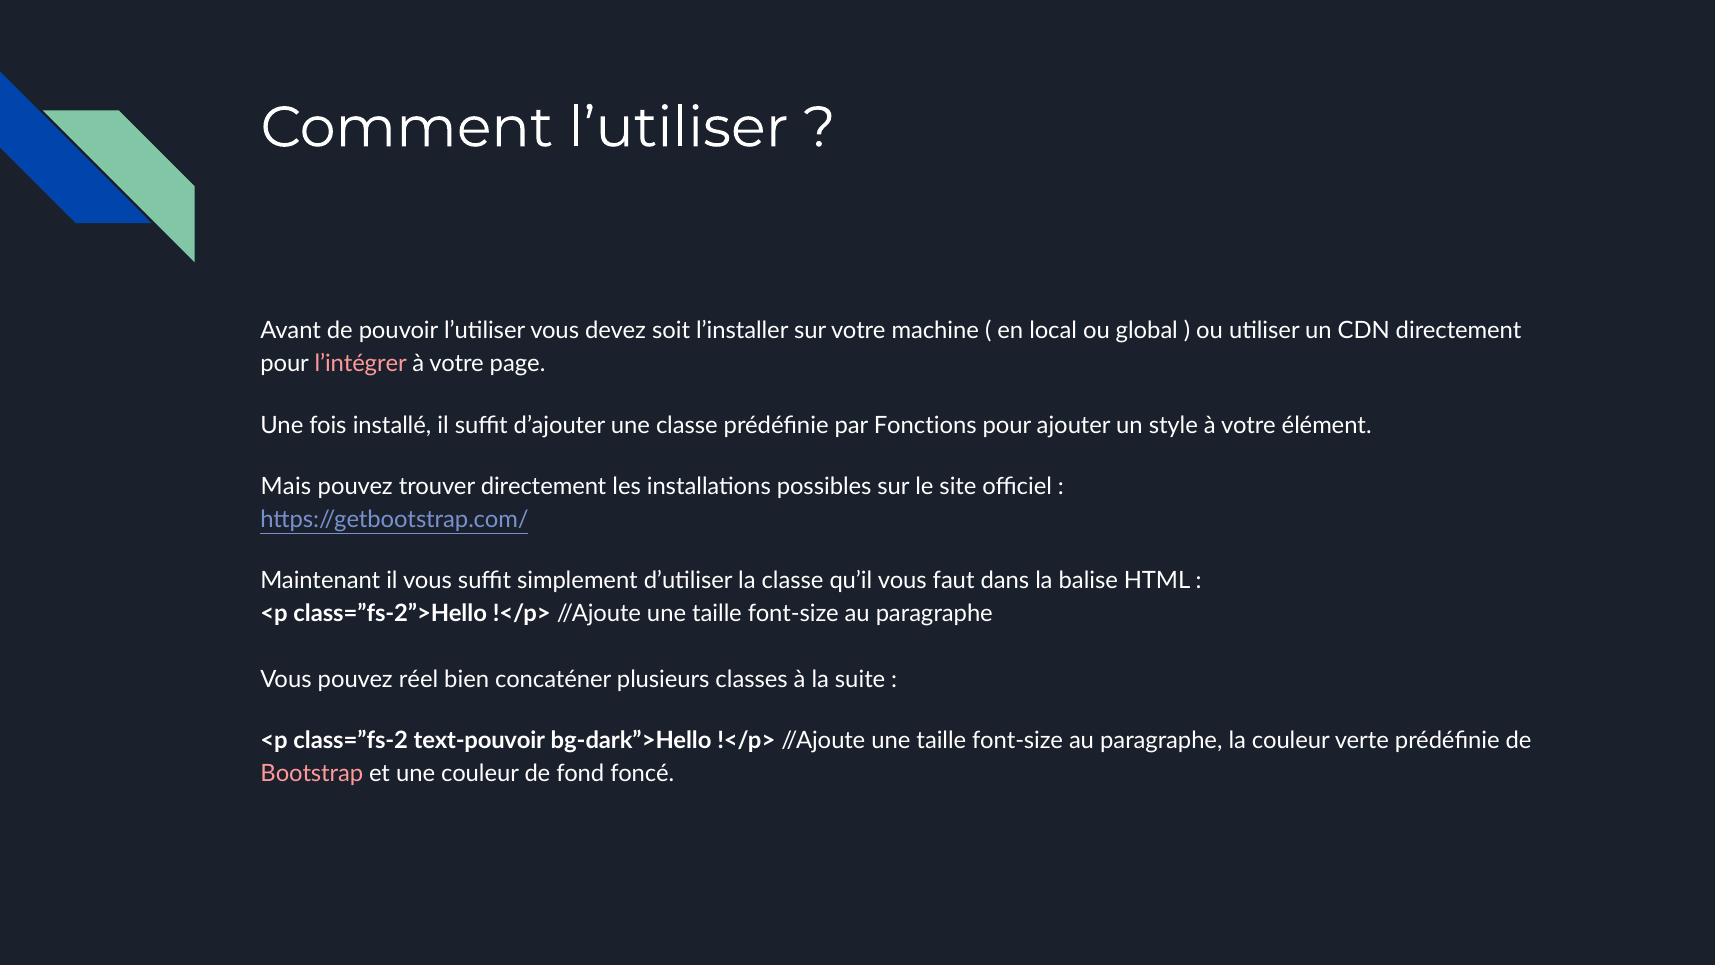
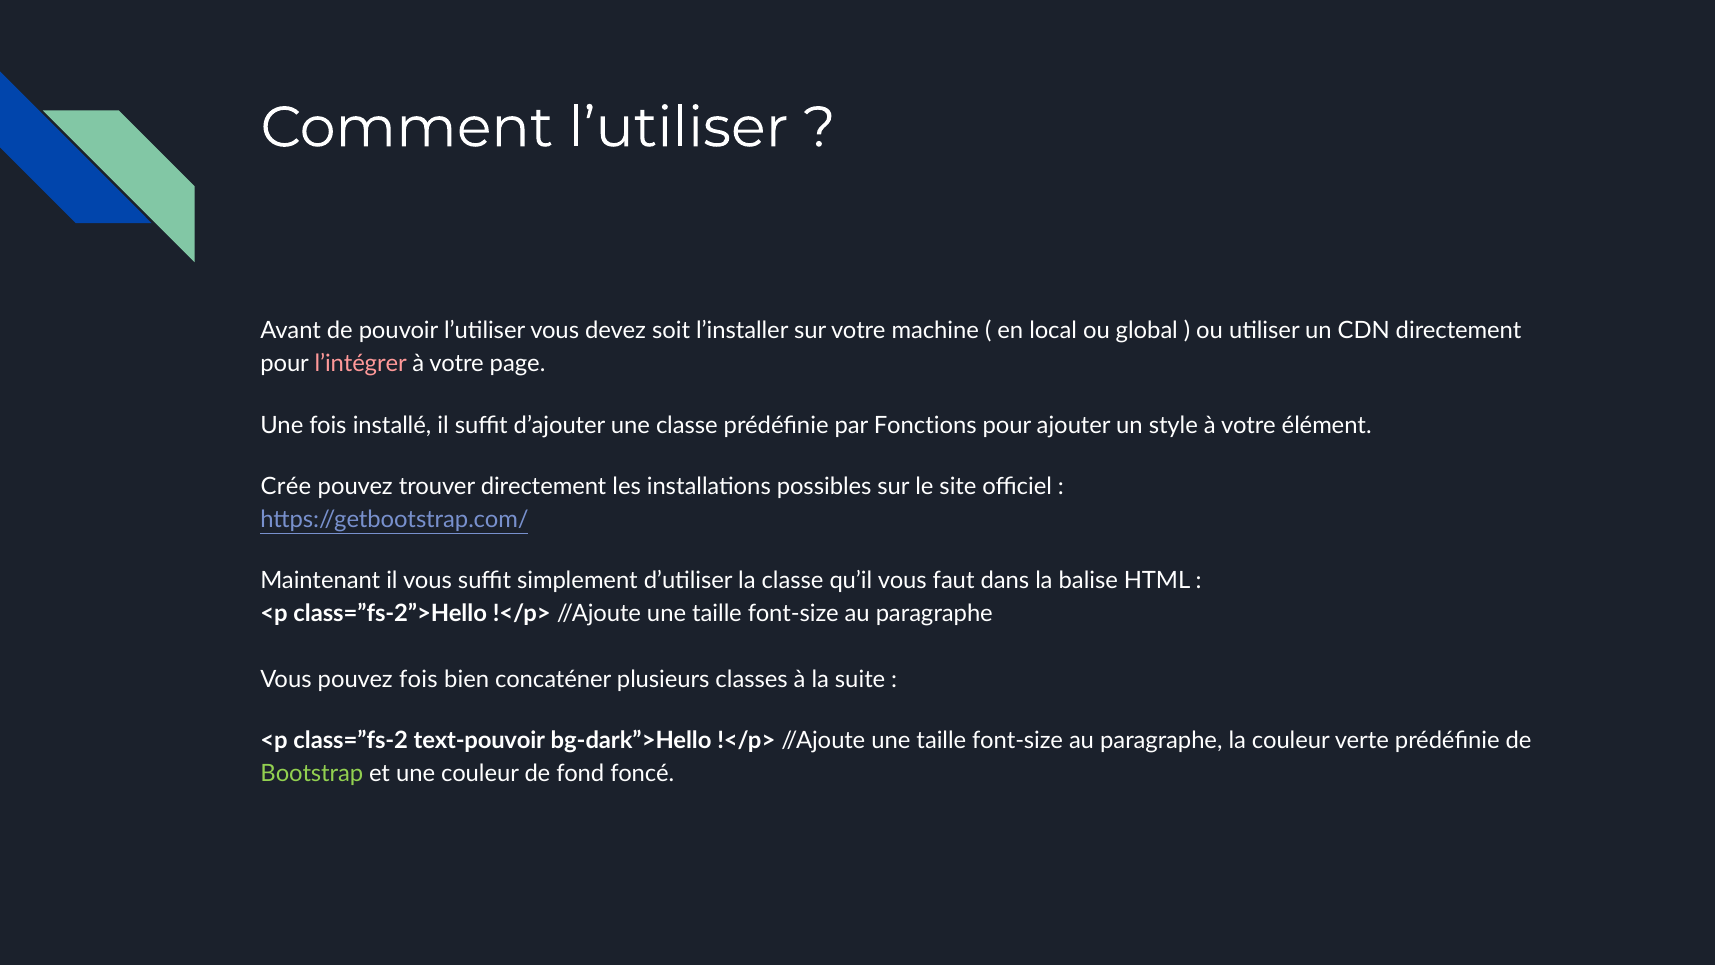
Mais: Mais -> Crée
pouvez réel: réel -> fois
Bootstrap colour: pink -> light green
